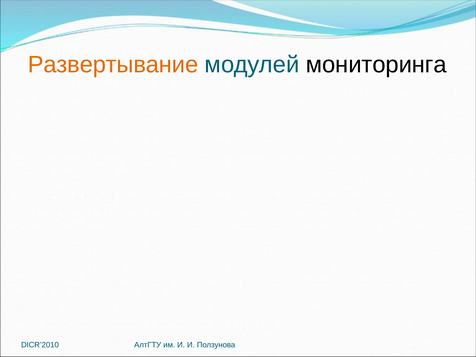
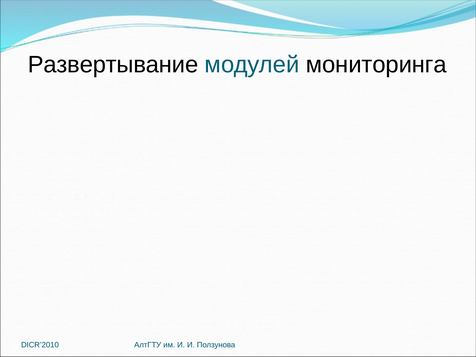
Развертывание colour: orange -> black
